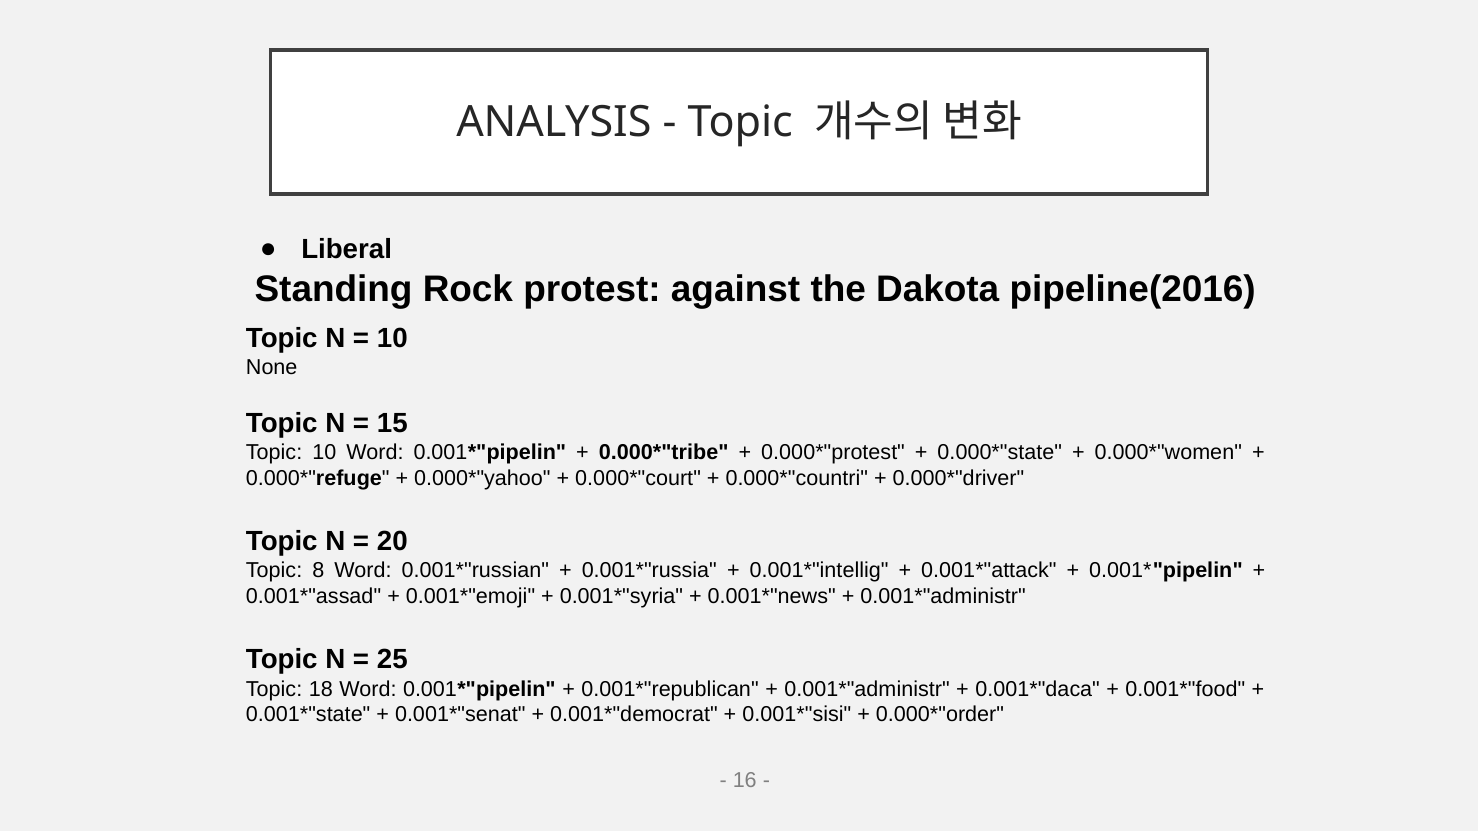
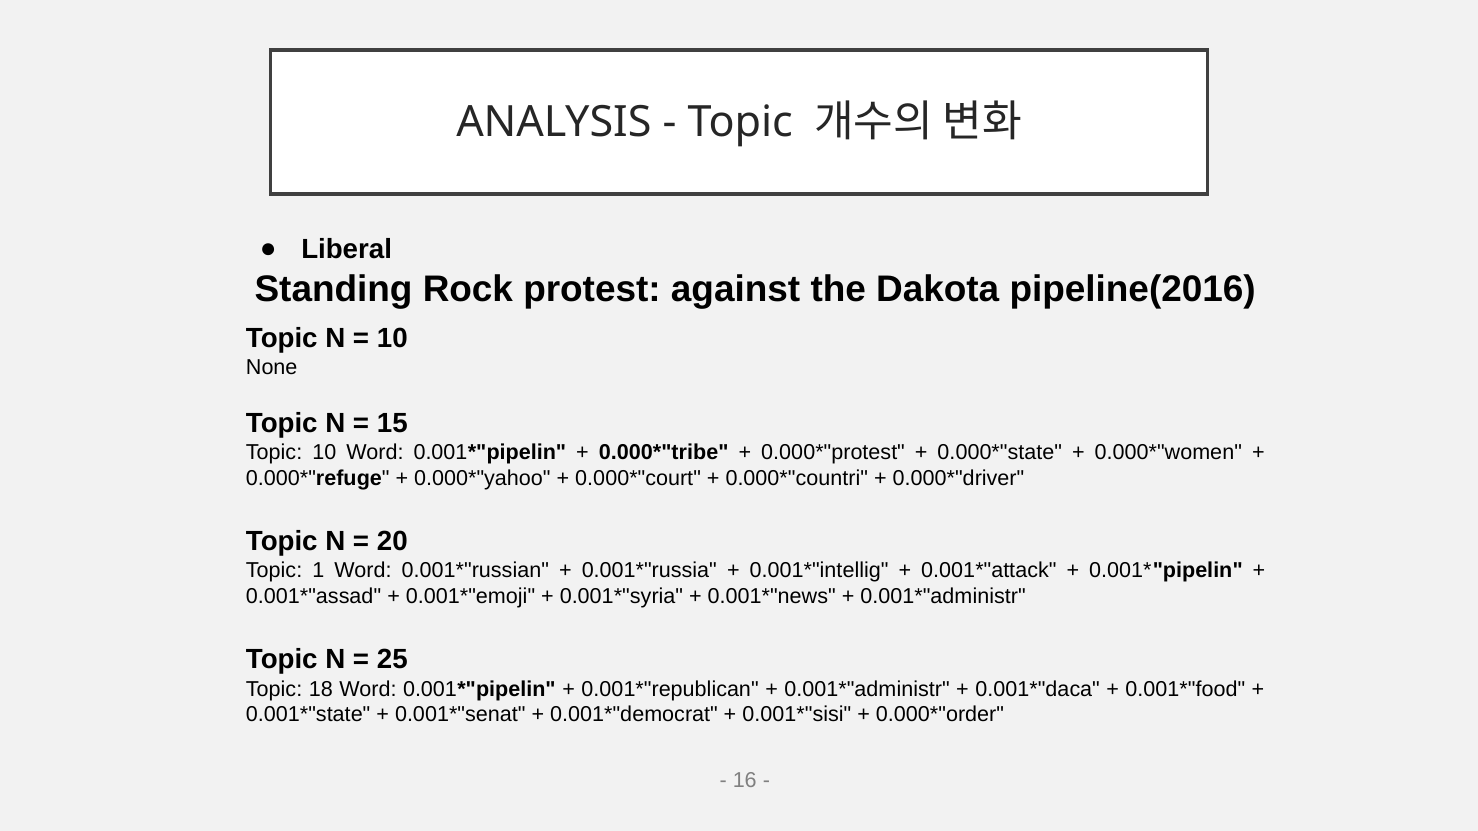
8: 8 -> 1
